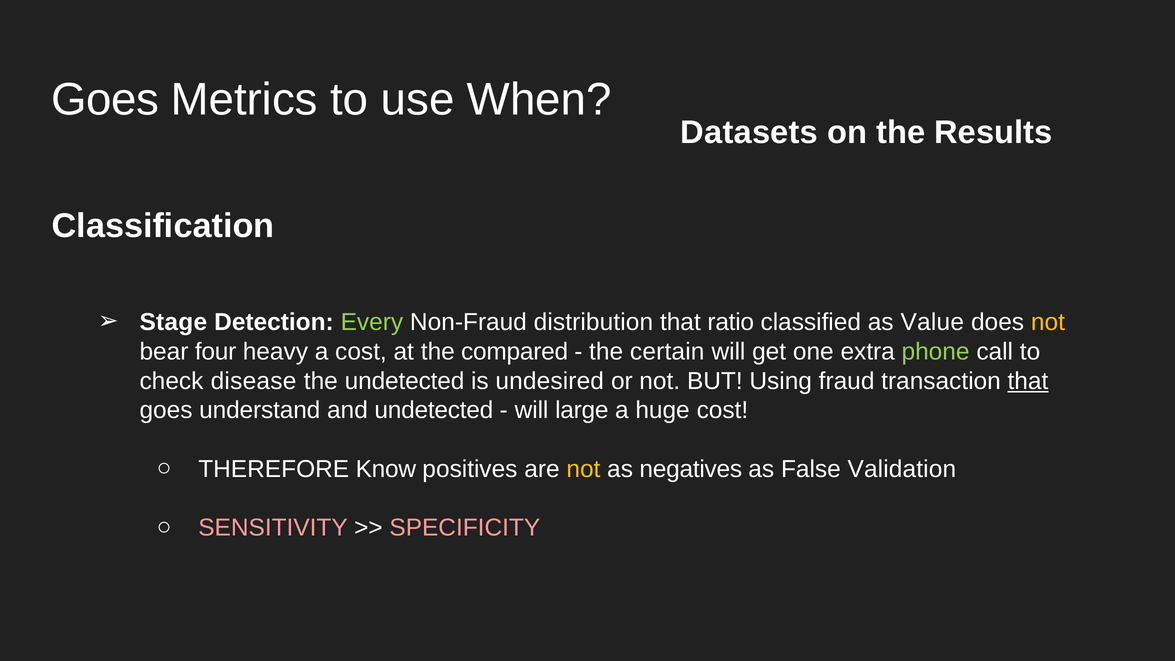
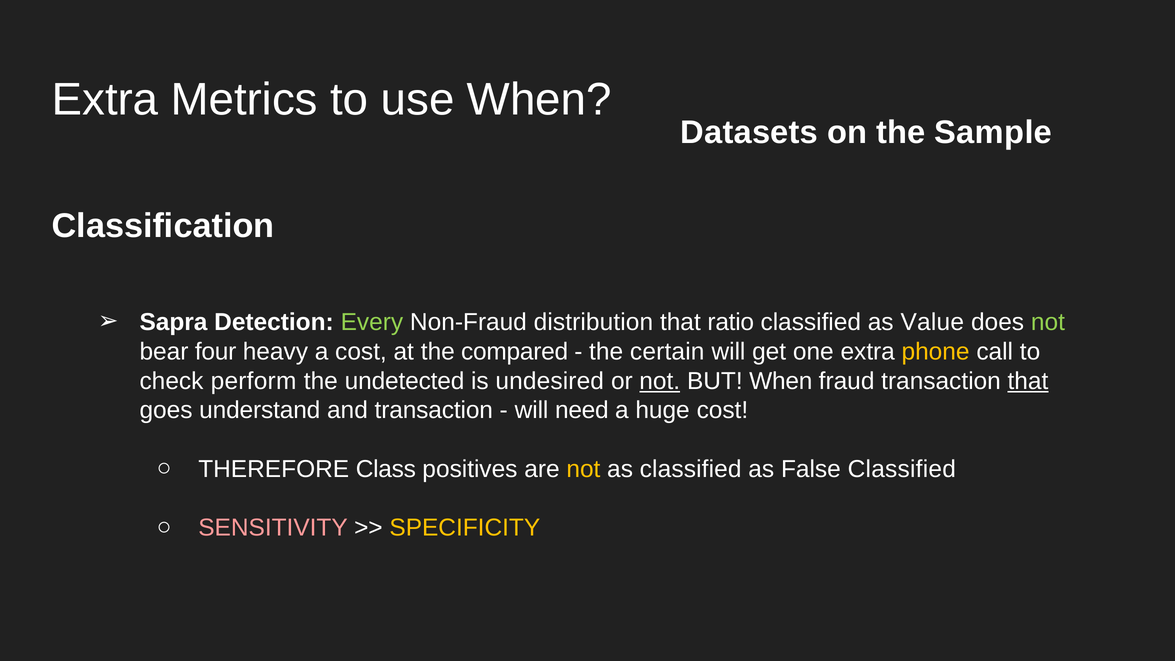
Goes at (105, 100): Goes -> Extra
Results: Results -> Sample
Stage: Stage -> Sapra
not at (1048, 322) colour: yellow -> light green
phone colour: light green -> yellow
disease: disease -> perform
not at (660, 381) underline: none -> present
BUT Using: Using -> When
and undetected: undetected -> transaction
large: large -> need
Know: Know -> Class
as negatives: negatives -> classified
False Validation: Validation -> Classified
SPECIFICITY colour: pink -> yellow
